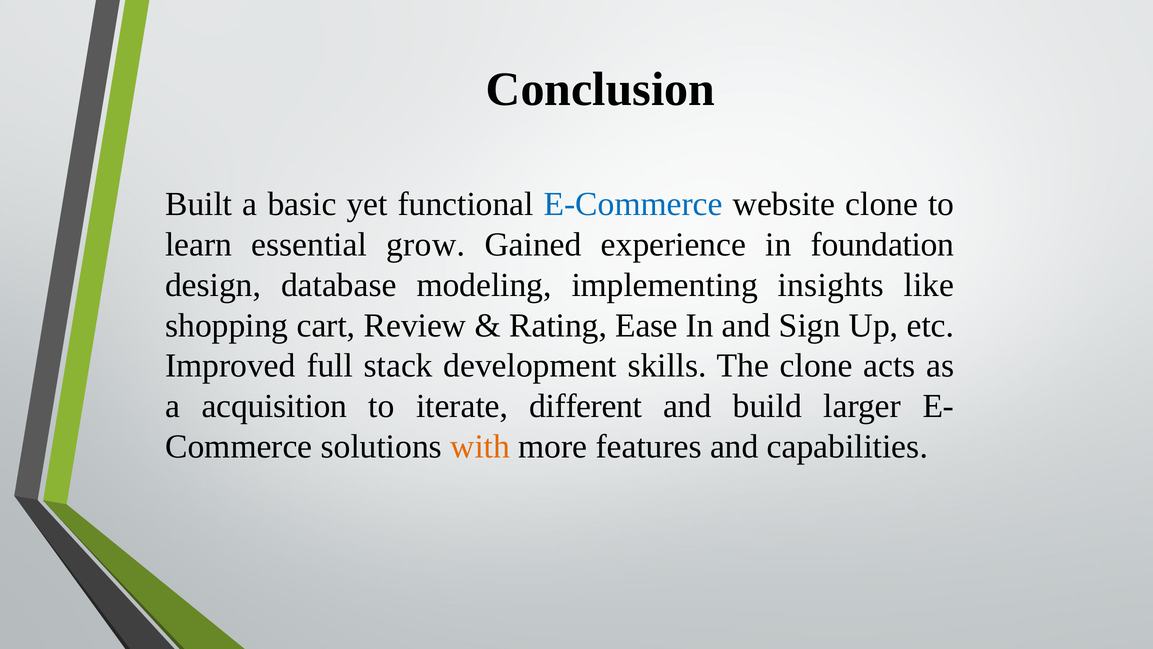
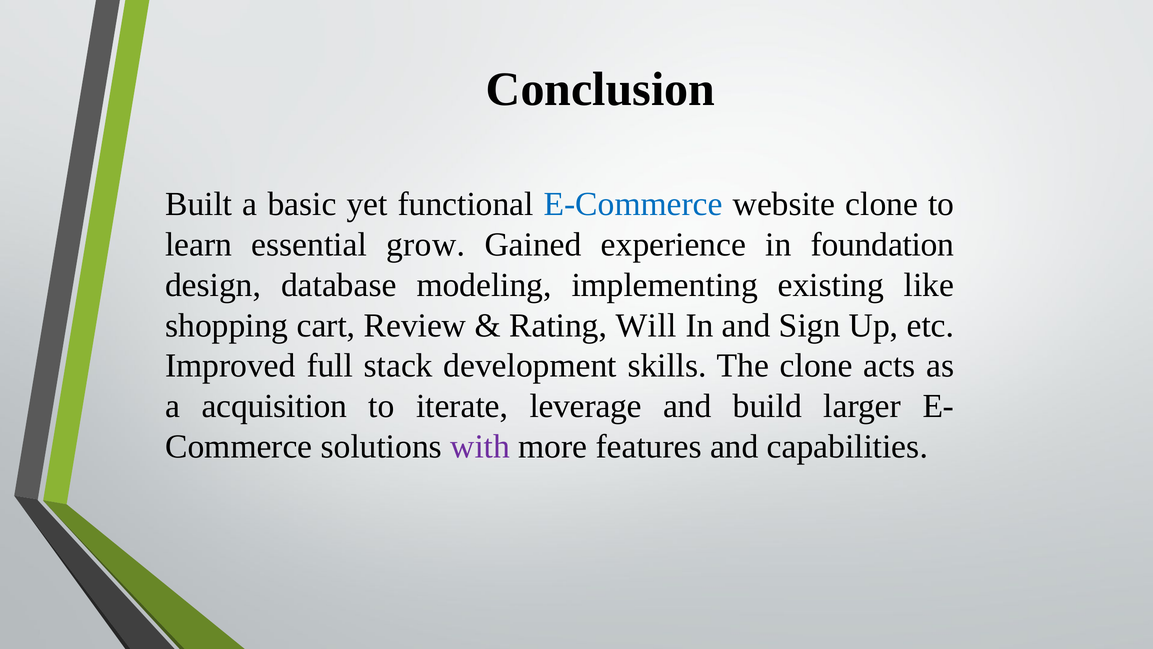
insights: insights -> existing
Ease: Ease -> Will
different: different -> leverage
with colour: orange -> purple
